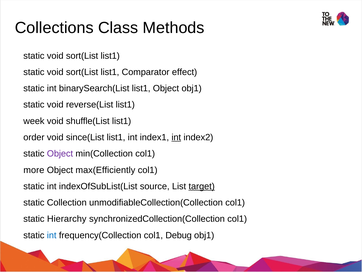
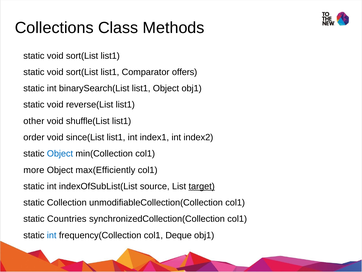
effect: effect -> offers
week: week -> other
int at (176, 137) underline: present -> none
Object at (60, 153) colour: purple -> blue
Hierarchy: Hierarchy -> Countries
Debug: Debug -> Deque
